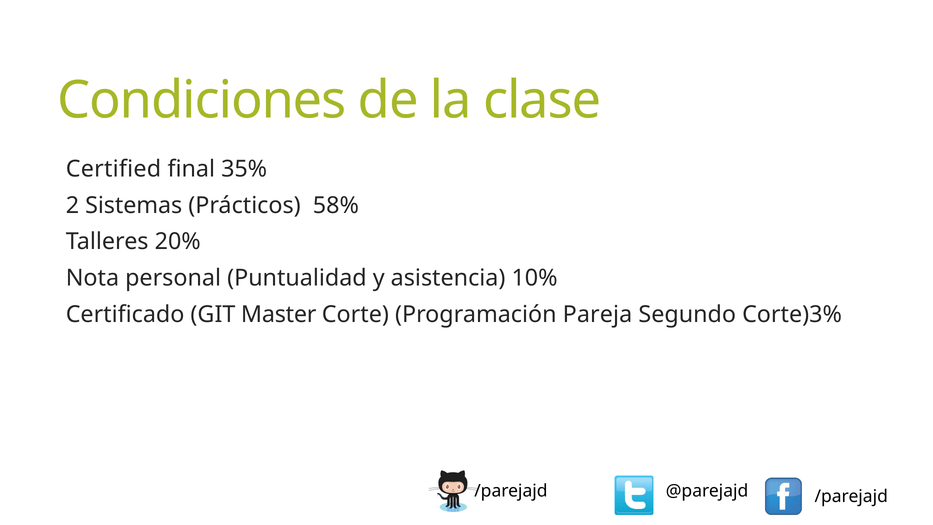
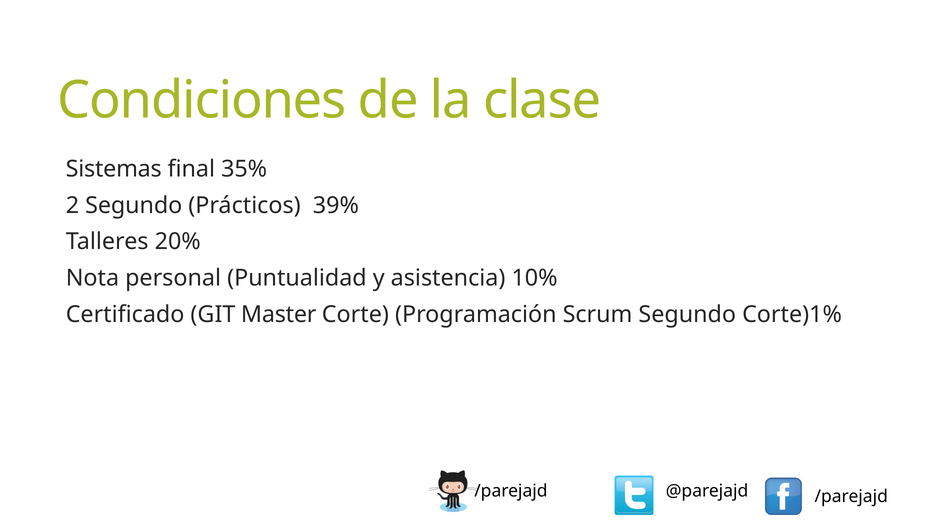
Certified: Certified -> Sistemas
2 Sistemas: Sistemas -> Segundo
58%: 58% -> 39%
Pareja: Pareja -> Scrum
Corte)3%: Corte)3% -> Corte)1%
